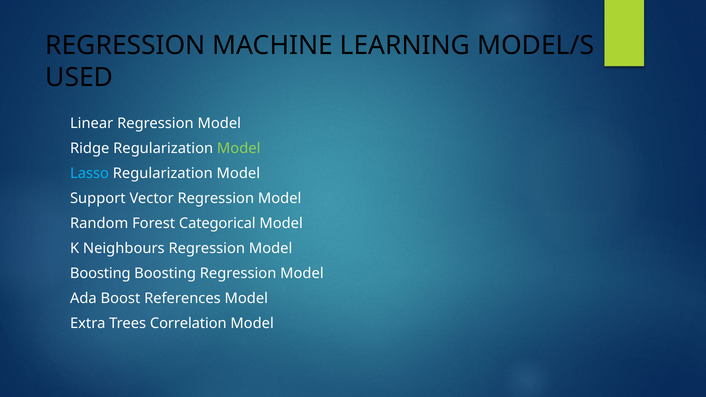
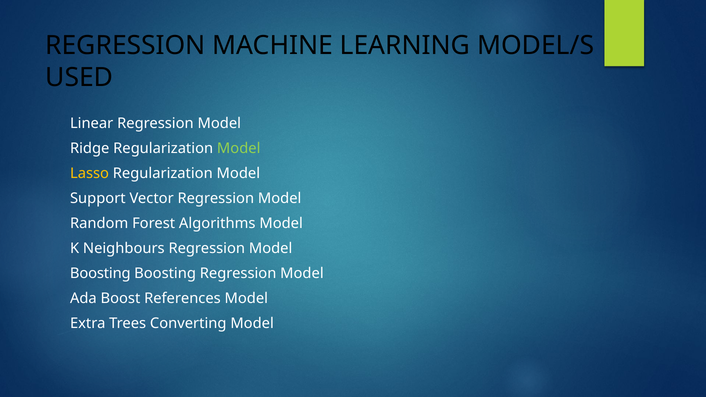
Lasso colour: light blue -> yellow
Categorical: Categorical -> Algorithms
Correlation: Correlation -> Converting
